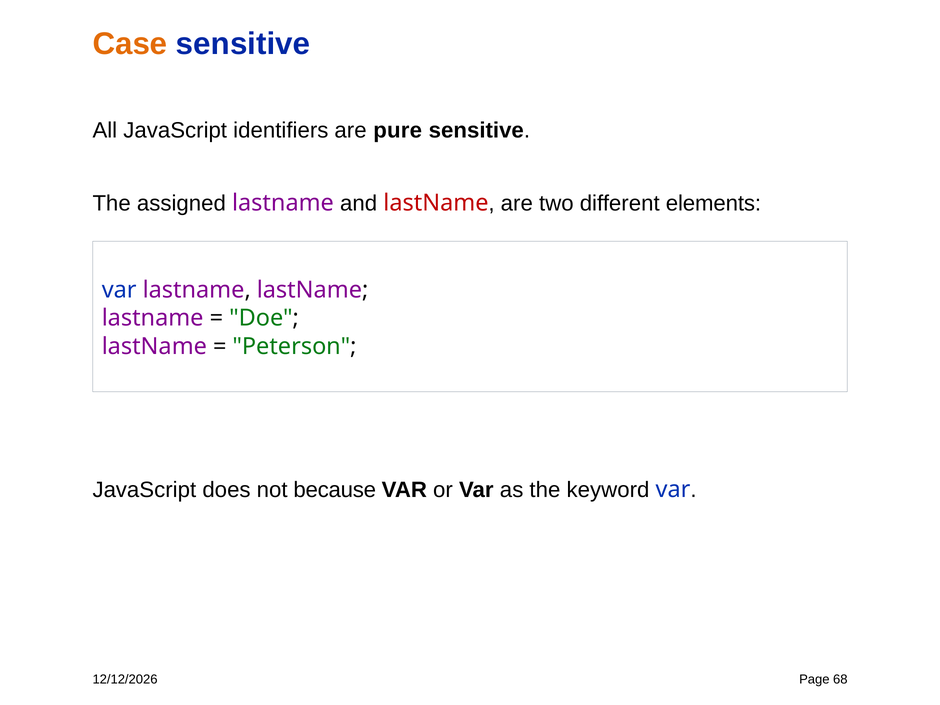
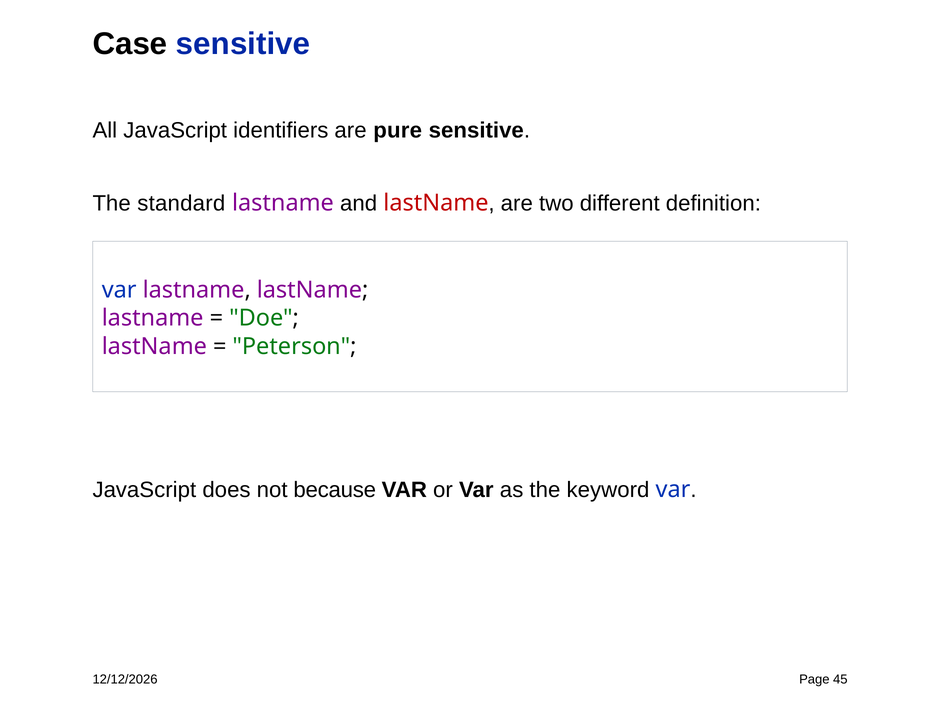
Case colour: orange -> black
assigned: assigned -> standard
elements: elements -> definition
68: 68 -> 45
